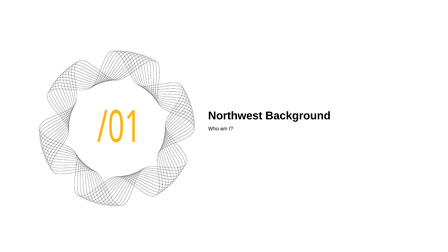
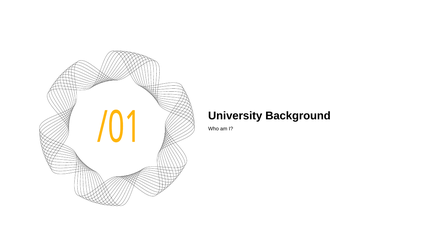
Northwest: Northwest -> University
